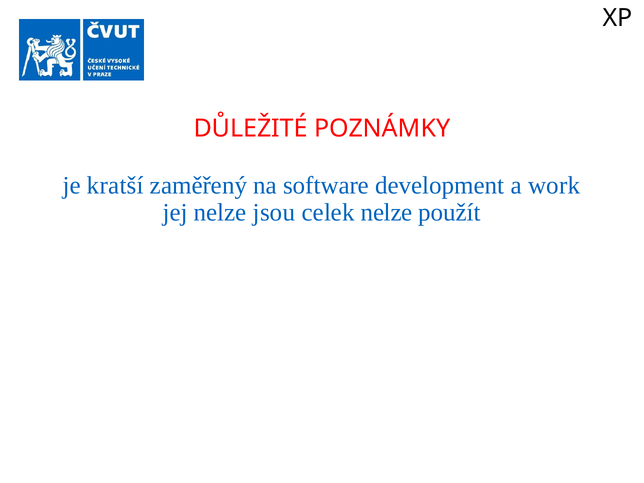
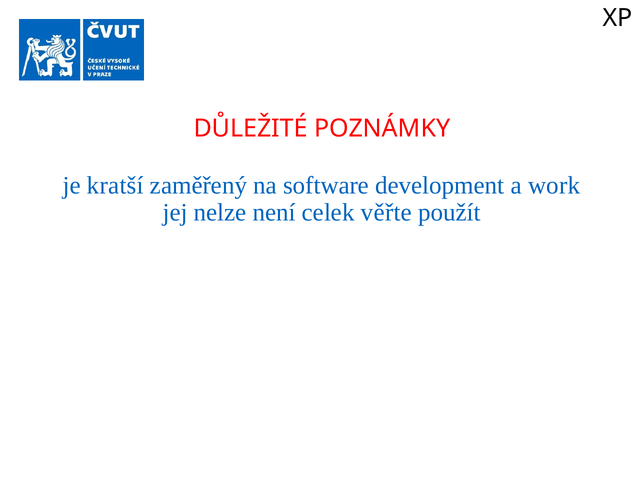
jsou: jsou -> není
celek nelze: nelze -> věřte
